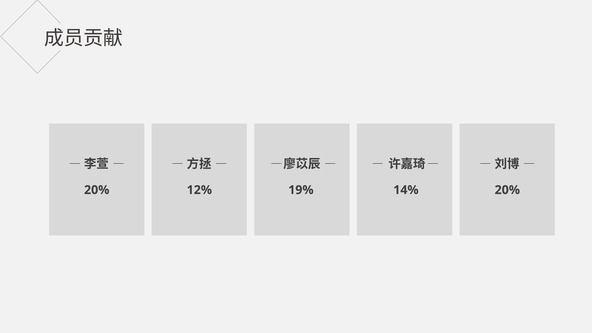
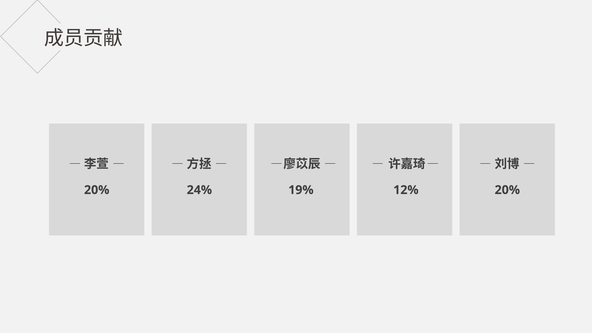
12%: 12% -> 24%
14%: 14% -> 12%
